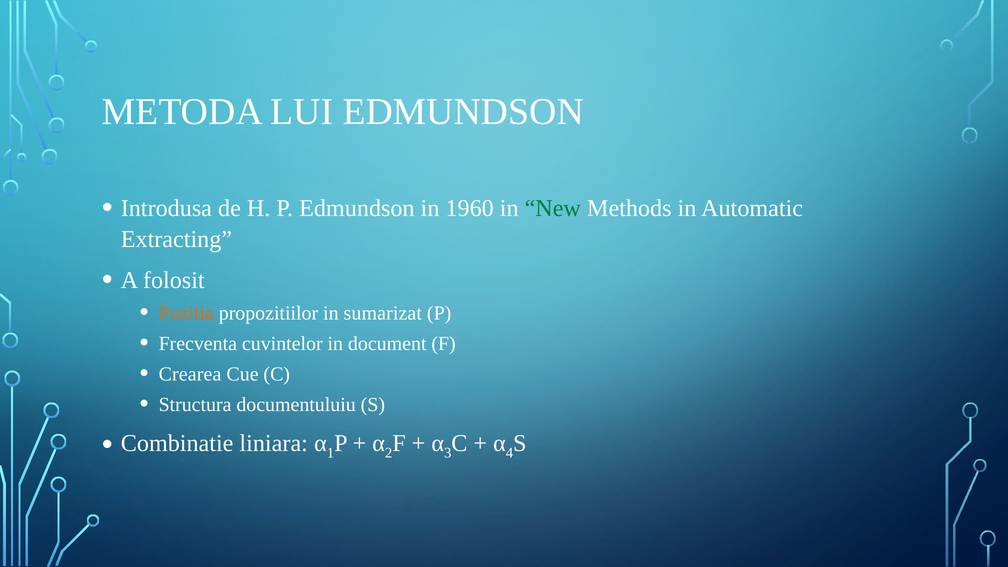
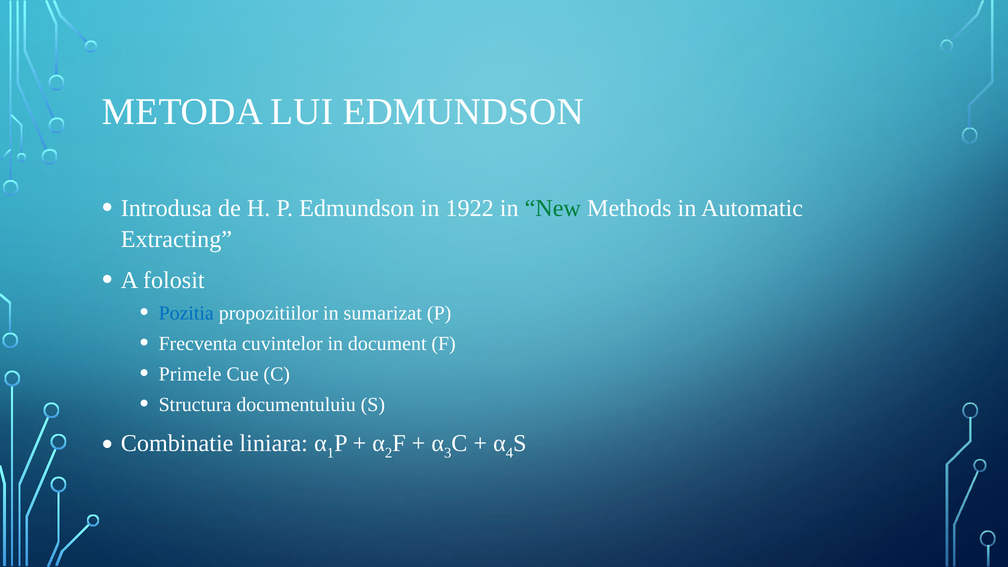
1960: 1960 -> 1922
Pozitia colour: orange -> blue
Crearea: Crearea -> Primele
